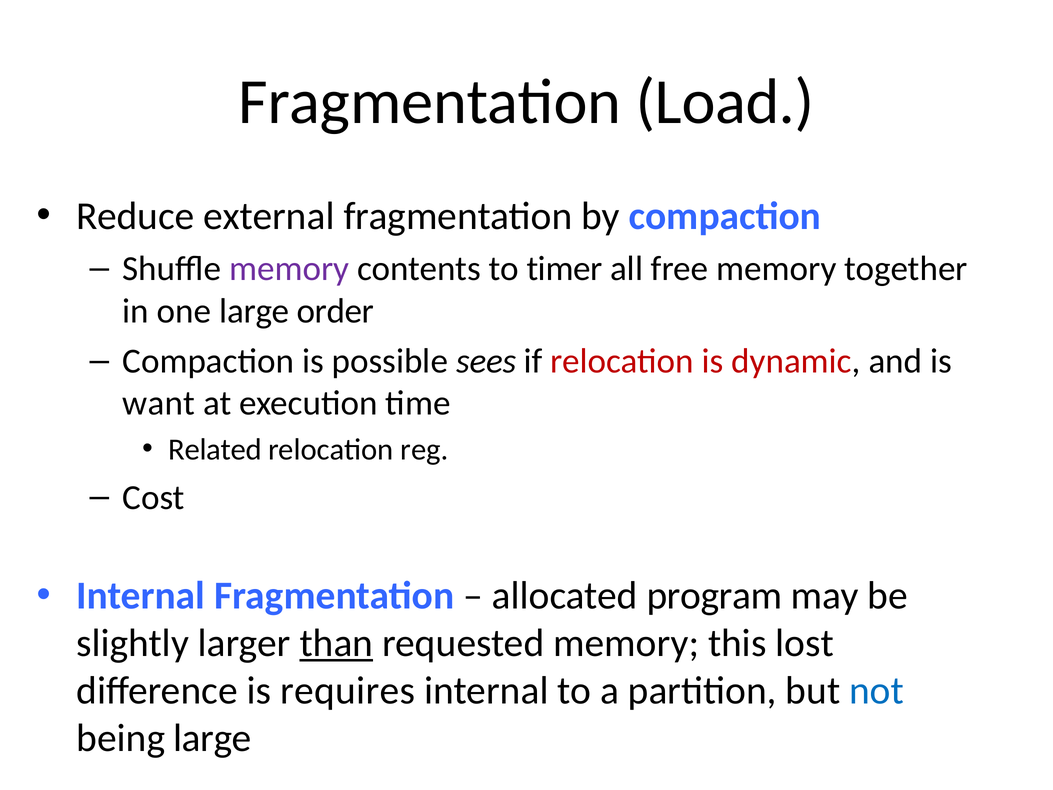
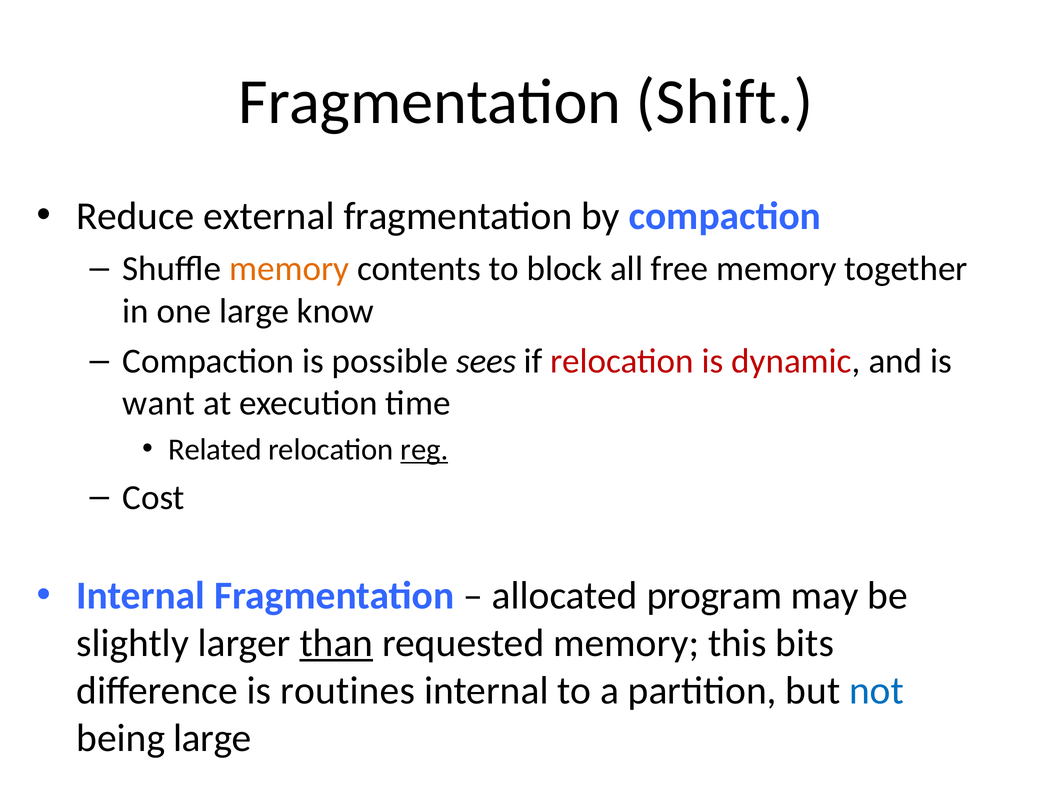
Load: Load -> Shift
memory at (289, 269) colour: purple -> orange
timer: timer -> block
order: order -> know
reg underline: none -> present
lost: lost -> bits
requires: requires -> routines
